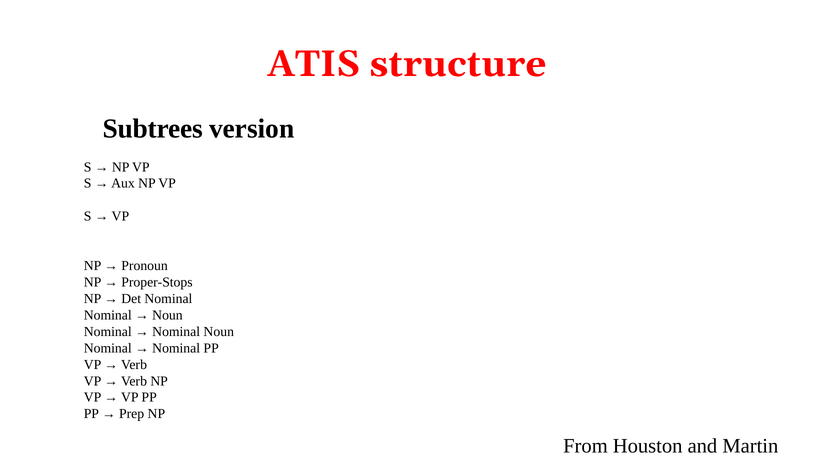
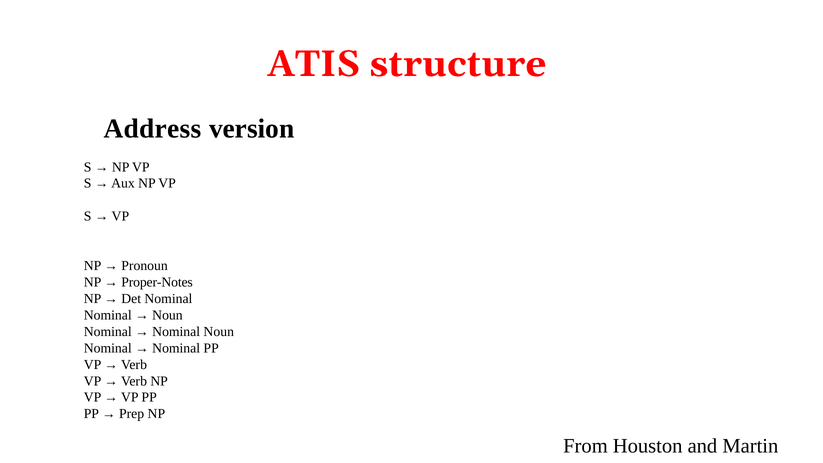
Subtrees: Subtrees -> Address
Proper-Stops: Proper-Stops -> Proper-Notes
